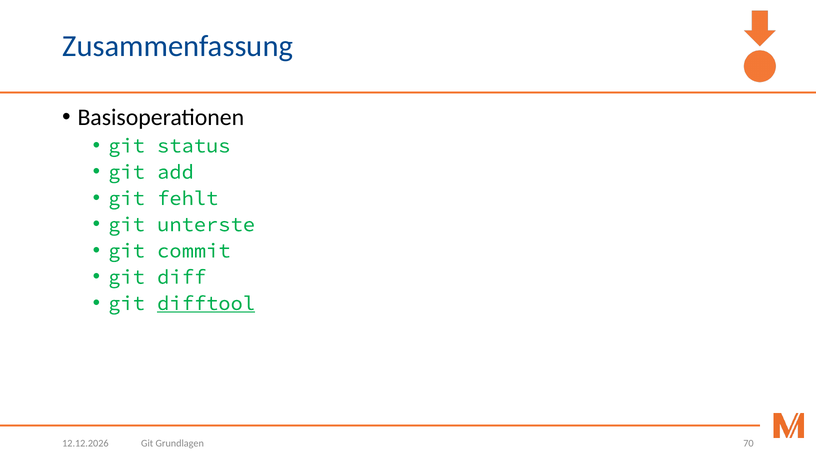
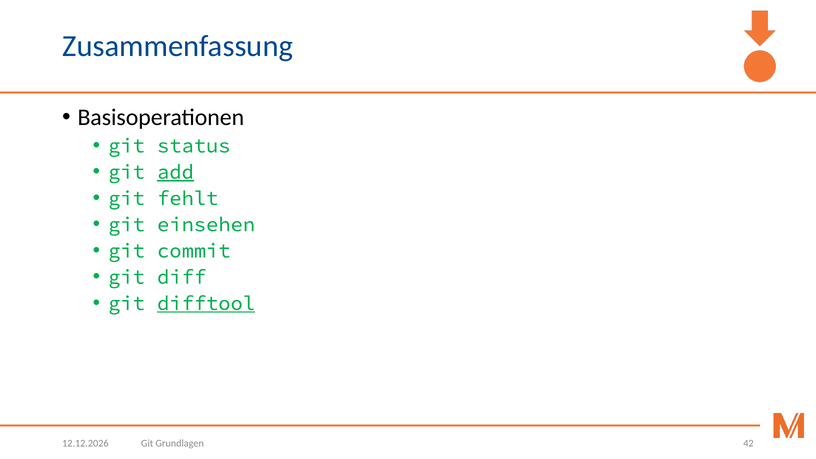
add underline: none -> present
unterste: unterste -> einsehen
70: 70 -> 42
